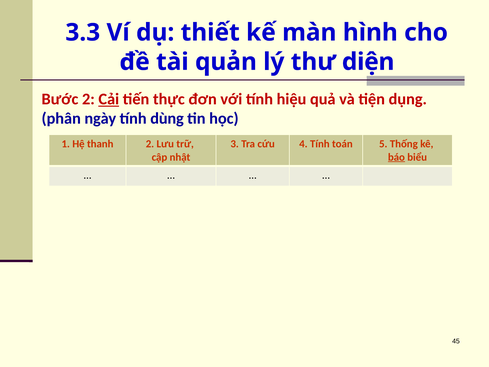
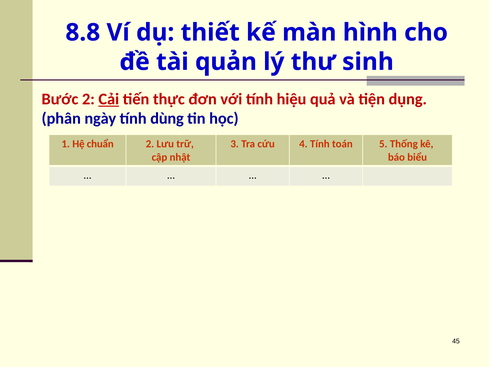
3.3: 3.3 -> 8.8
diện: diện -> sinh
thanh: thanh -> chuẩn
báo underline: present -> none
